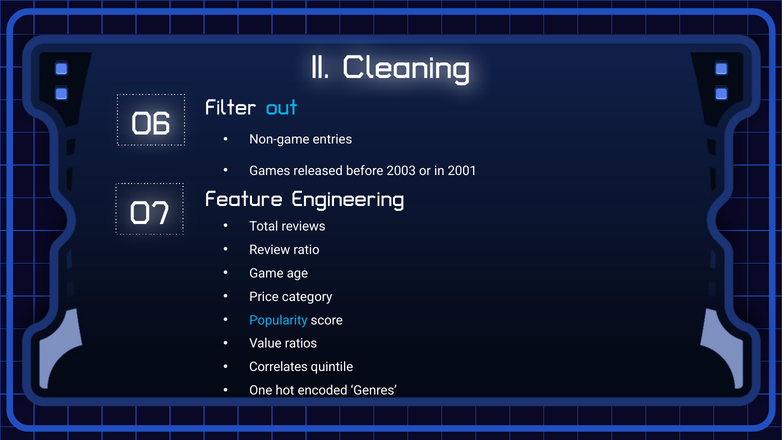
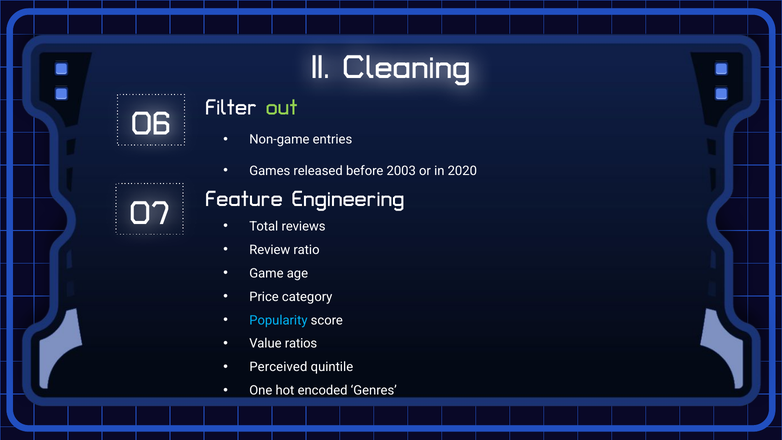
out colour: light blue -> light green
2001: 2001 -> 2020
Correlates: Correlates -> Perceived
